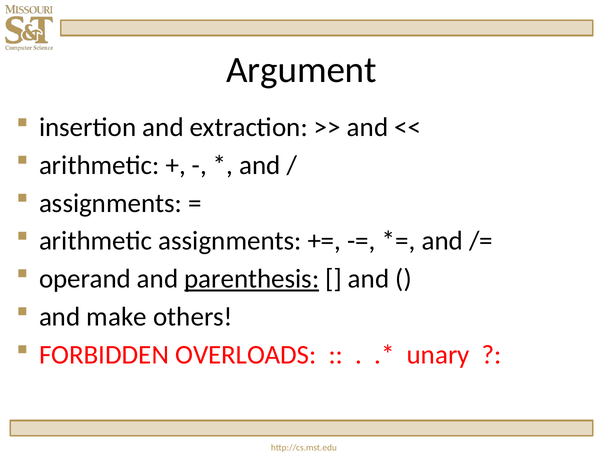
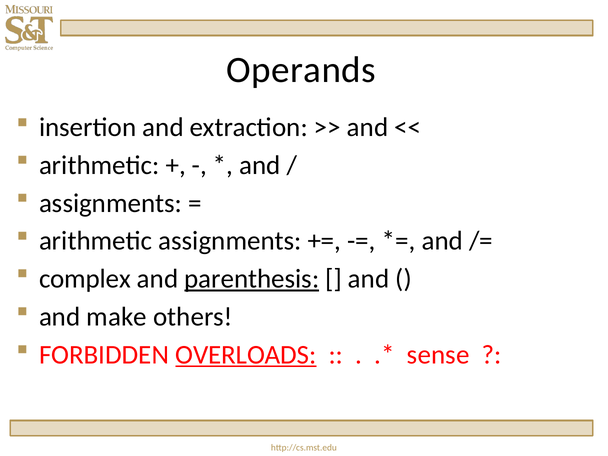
Argument: Argument -> Operands
operand: operand -> complex
OVERLOADS underline: none -> present
unary: unary -> sense
